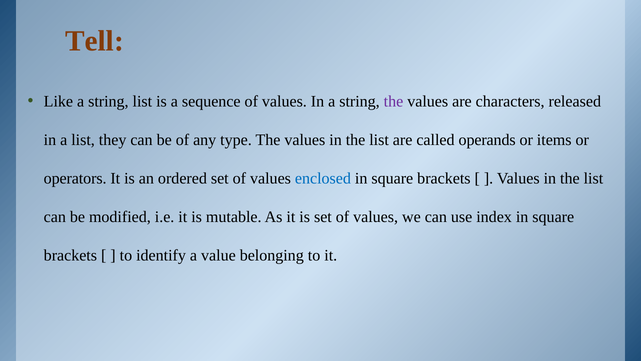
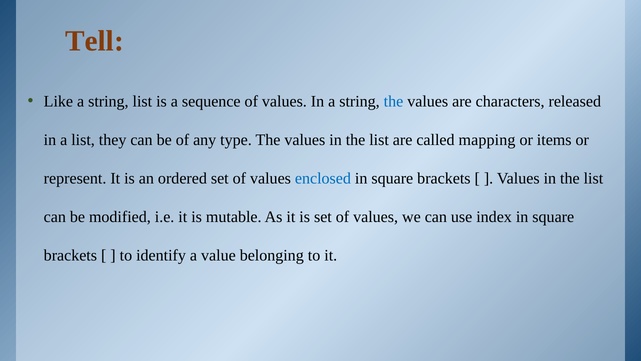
the at (393, 101) colour: purple -> blue
operands: operands -> mapping
operators: operators -> represent
